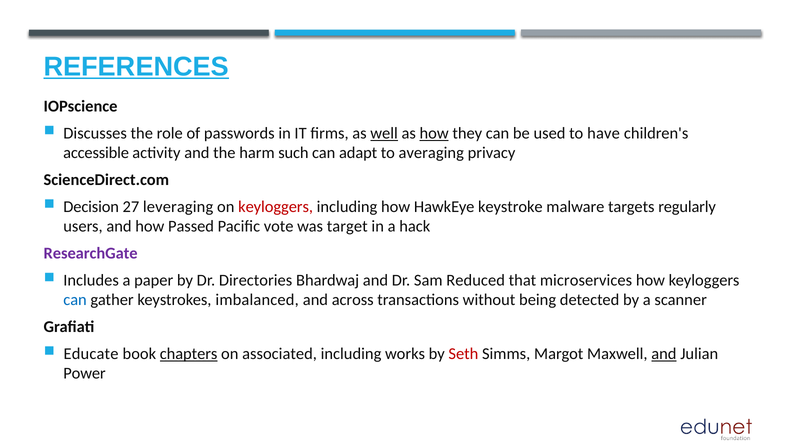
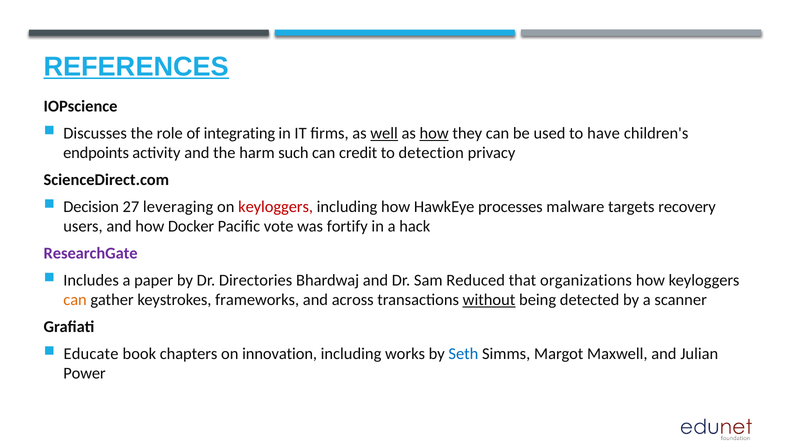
passwords: passwords -> integrating
accessible: accessible -> endpoints
adapt: adapt -> credit
averaging: averaging -> detection
keystroke: keystroke -> processes
regularly: regularly -> recovery
Passed: Passed -> Docker
target: target -> fortify
microservices: microservices -> organizations
can at (75, 299) colour: blue -> orange
imbalanced: imbalanced -> frameworks
without underline: none -> present
chapters underline: present -> none
associated: associated -> innovation
Seth colour: red -> blue
and at (664, 353) underline: present -> none
